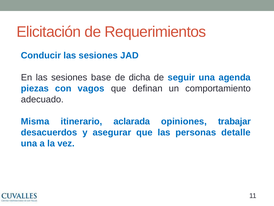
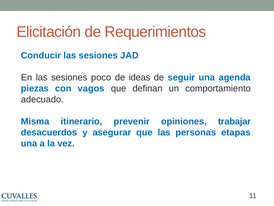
base: base -> poco
dicha: dicha -> ideas
aclarada: aclarada -> prevenir
detalle: detalle -> etapas
